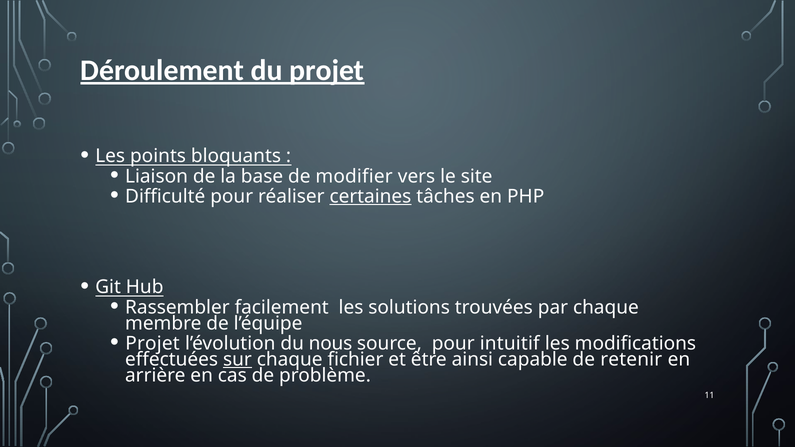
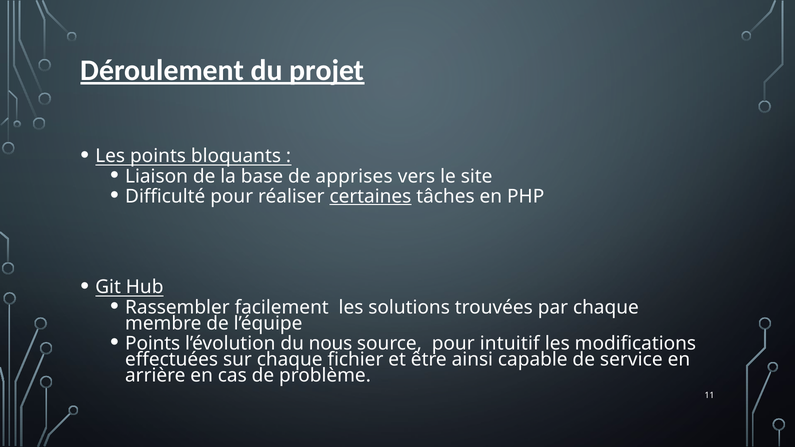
modifier: modifier -> apprises
Projet at (153, 343): Projet -> Points
sur underline: present -> none
retenir: retenir -> service
